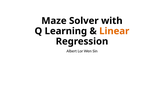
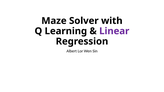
Linear colour: orange -> purple
